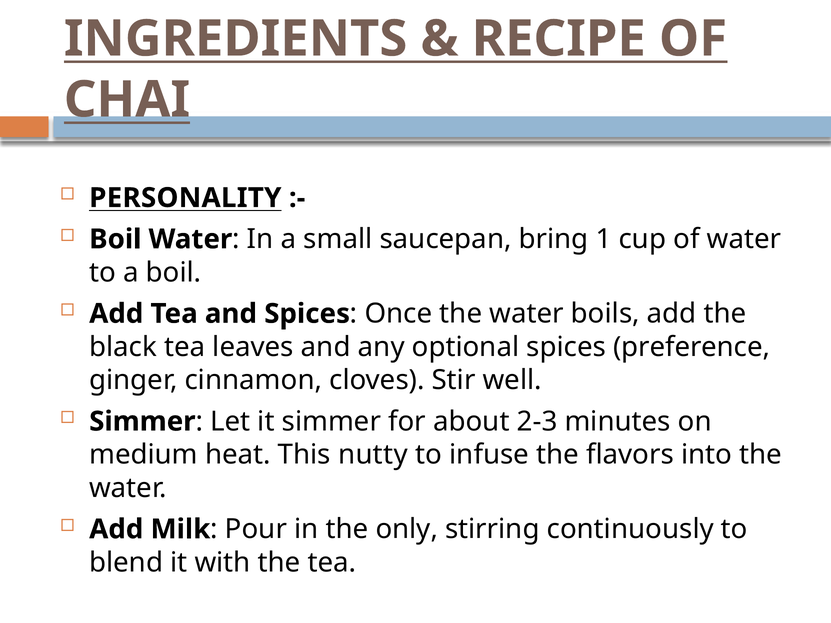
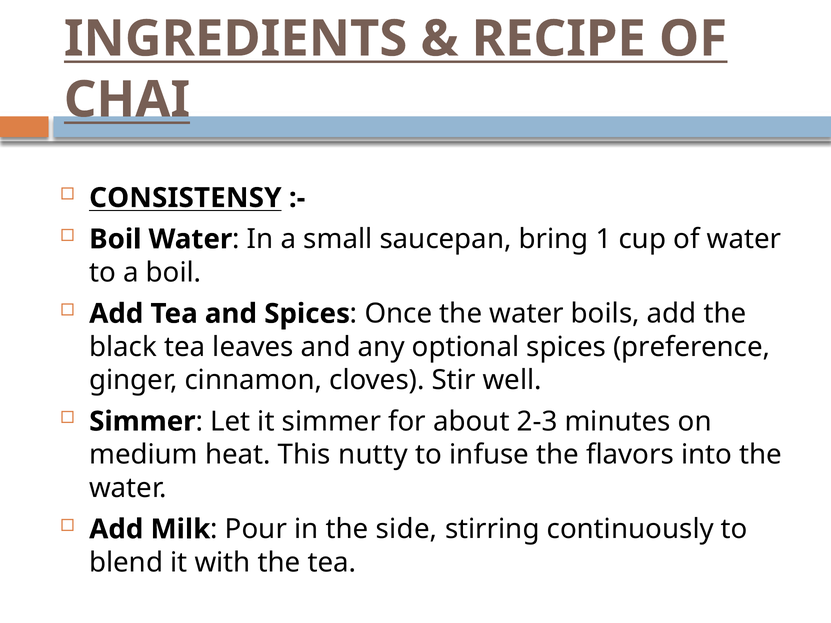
PERSONALITY: PERSONALITY -> CONSISTENSY
only: only -> side
